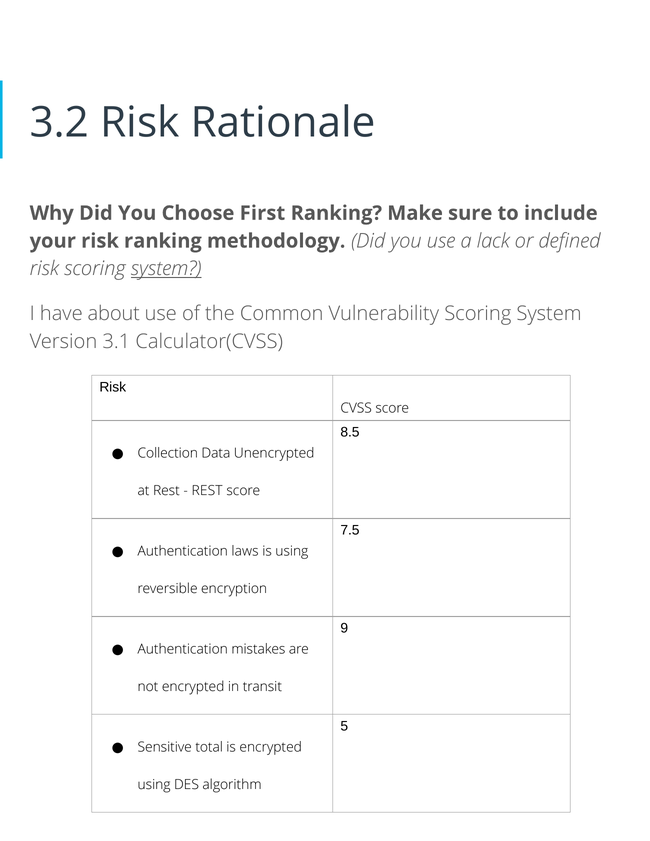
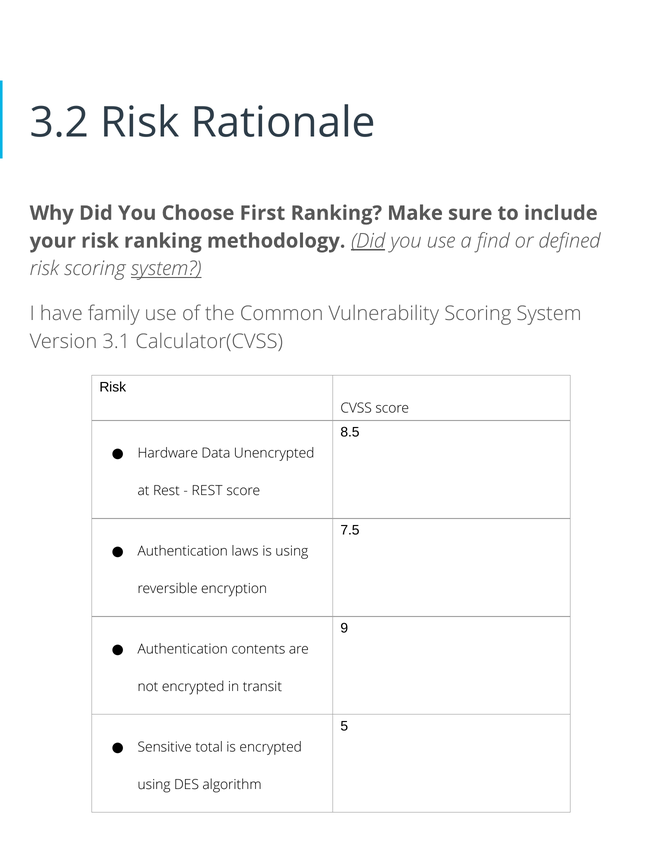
Did at (368, 241) underline: none -> present
lack: lack -> find
about: about -> family
Collection: Collection -> Hardware
mistakes: mistakes -> contents
